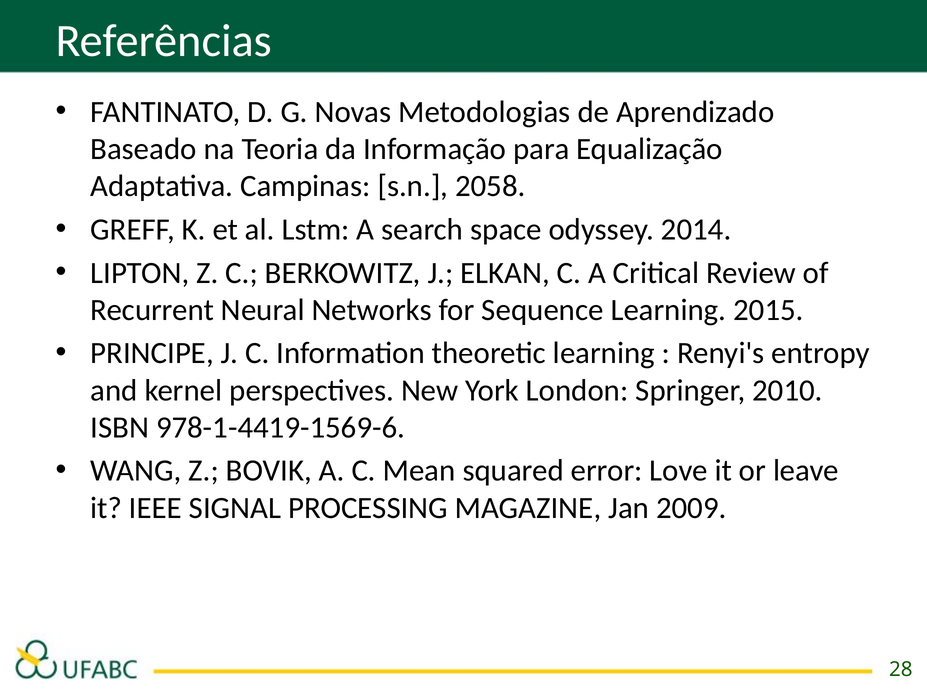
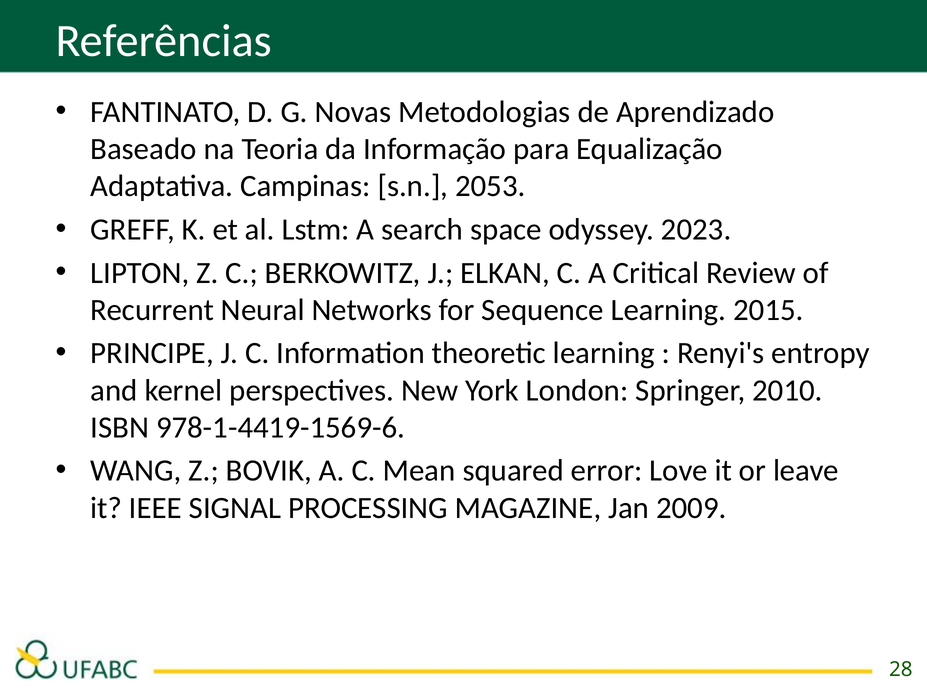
2058: 2058 -> 2053
2014: 2014 -> 2023
